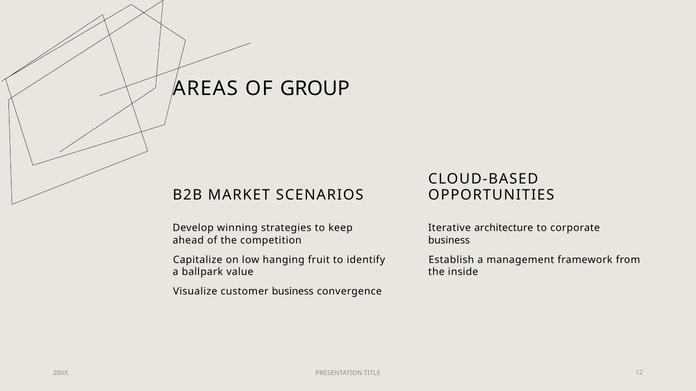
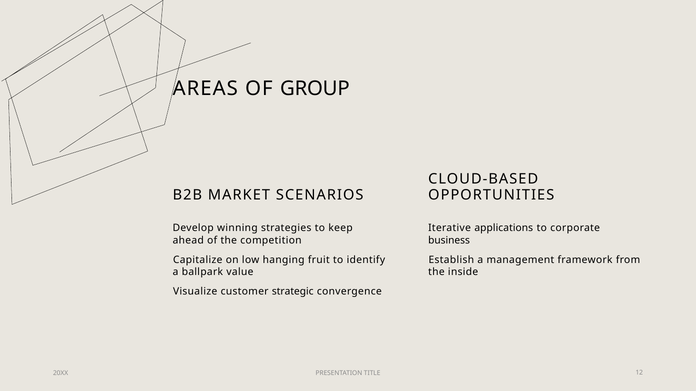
architecture: architecture -> applications
customer business: business -> strategic
